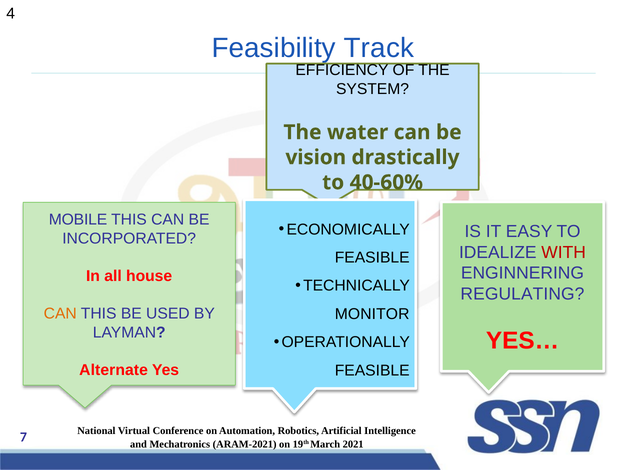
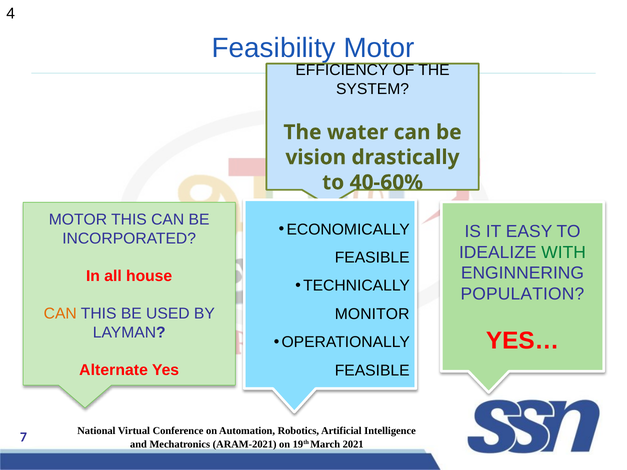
Feasibility Track: Track -> Motor
MOBILE at (78, 220): MOBILE -> MOTOR
WITH colour: red -> green
REGULATING: REGULATING -> POPULATION
